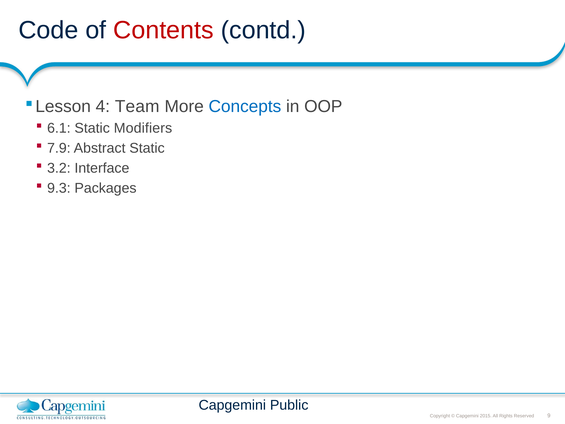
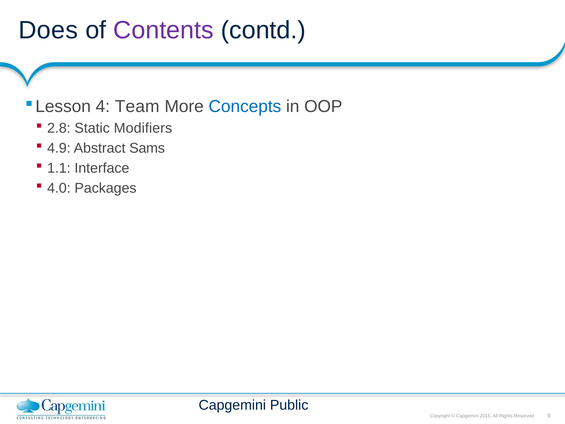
Code: Code -> Does
Contents colour: red -> purple
6.1: 6.1 -> 2.8
7.9: 7.9 -> 4.9
Abstract Static: Static -> Sams
3.2: 3.2 -> 1.1
9.3: 9.3 -> 4.0
